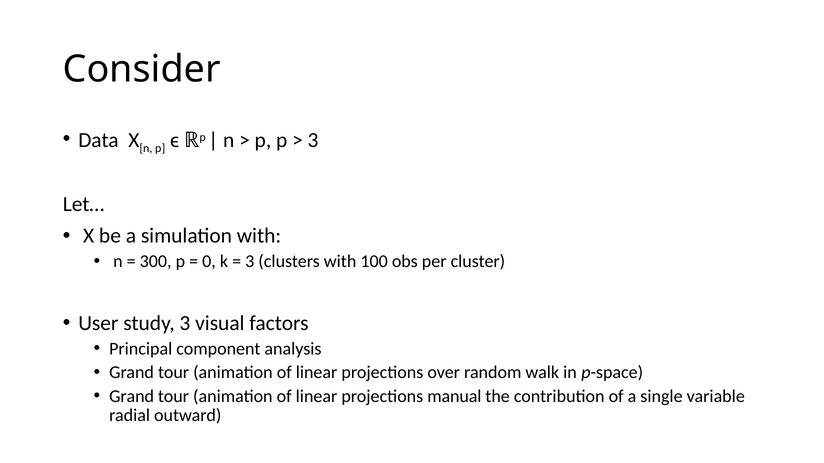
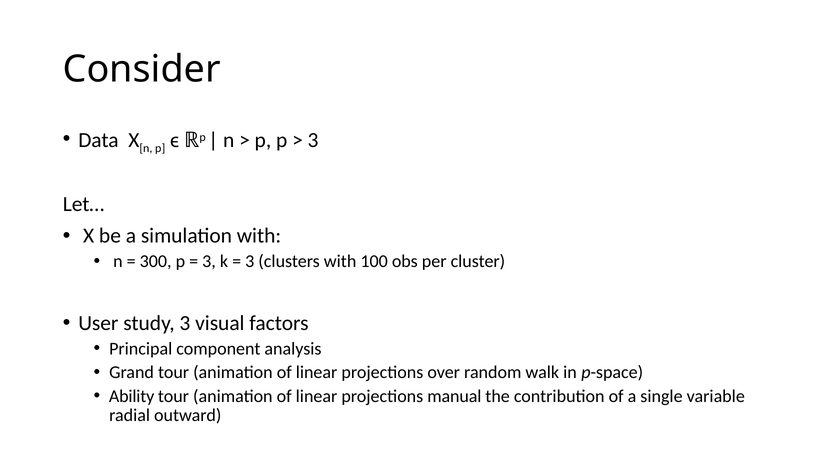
0 at (209, 262): 0 -> 3
Grand at (132, 397): Grand -> Ability
